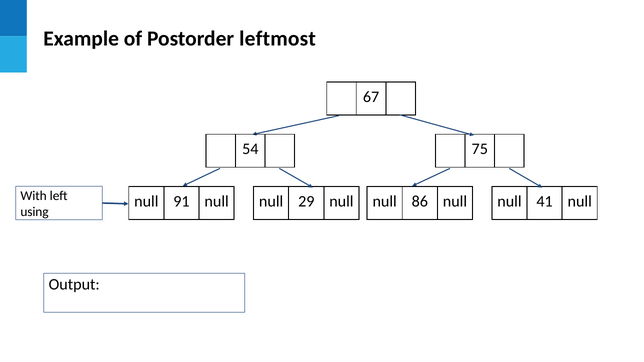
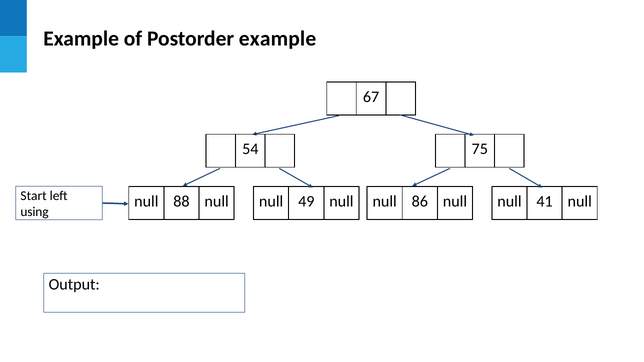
Postorder leftmost: leftmost -> example
With: With -> Start
91: 91 -> 88
29: 29 -> 49
